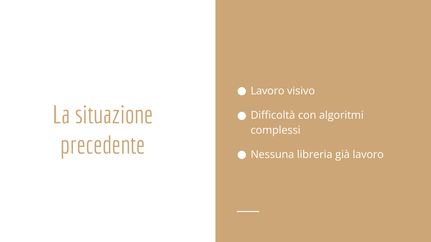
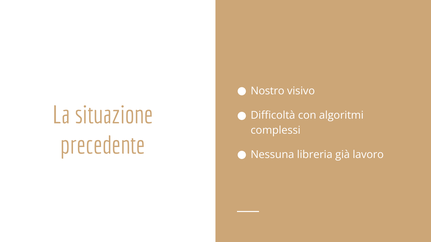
Lavoro at (268, 91): Lavoro -> Nostro
